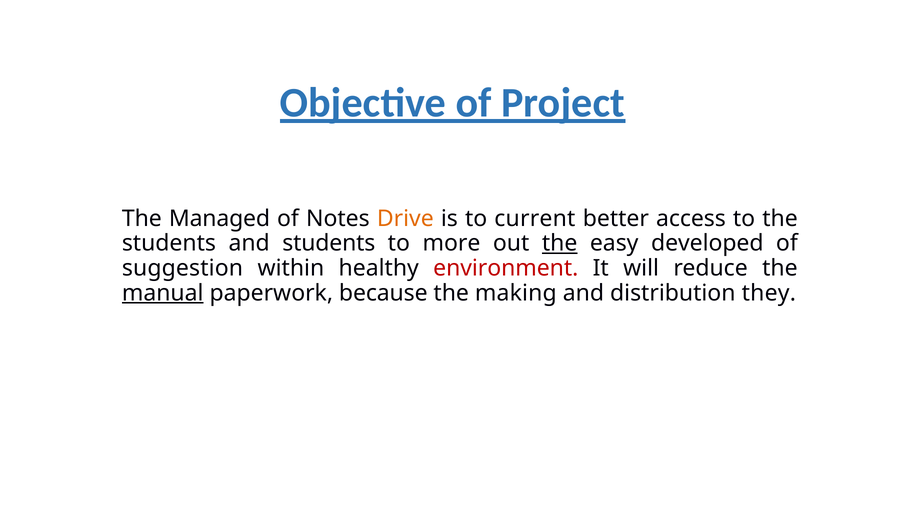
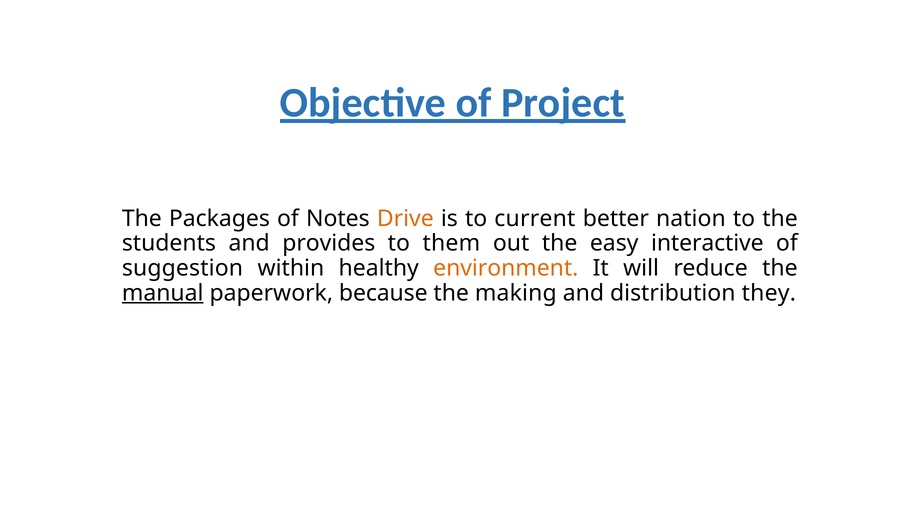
Managed: Managed -> Packages
access: access -> nation
and students: students -> provides
more: more -> them
the at (560, 244) underline: present -> none
developed: developed -> interactive
environment colour: red -> orange
